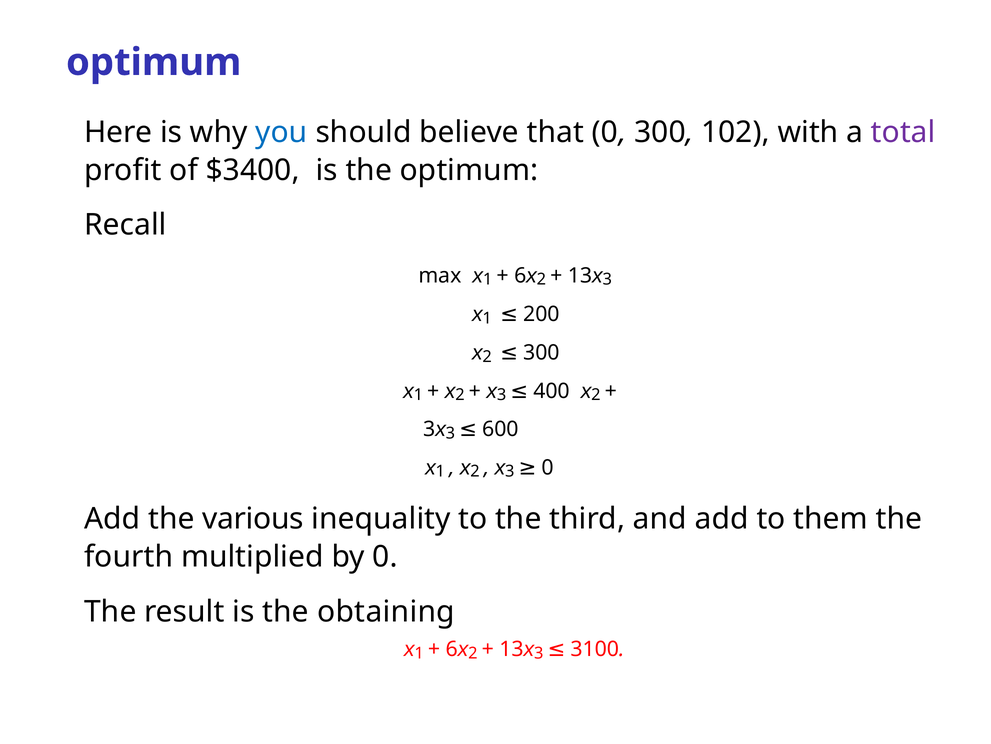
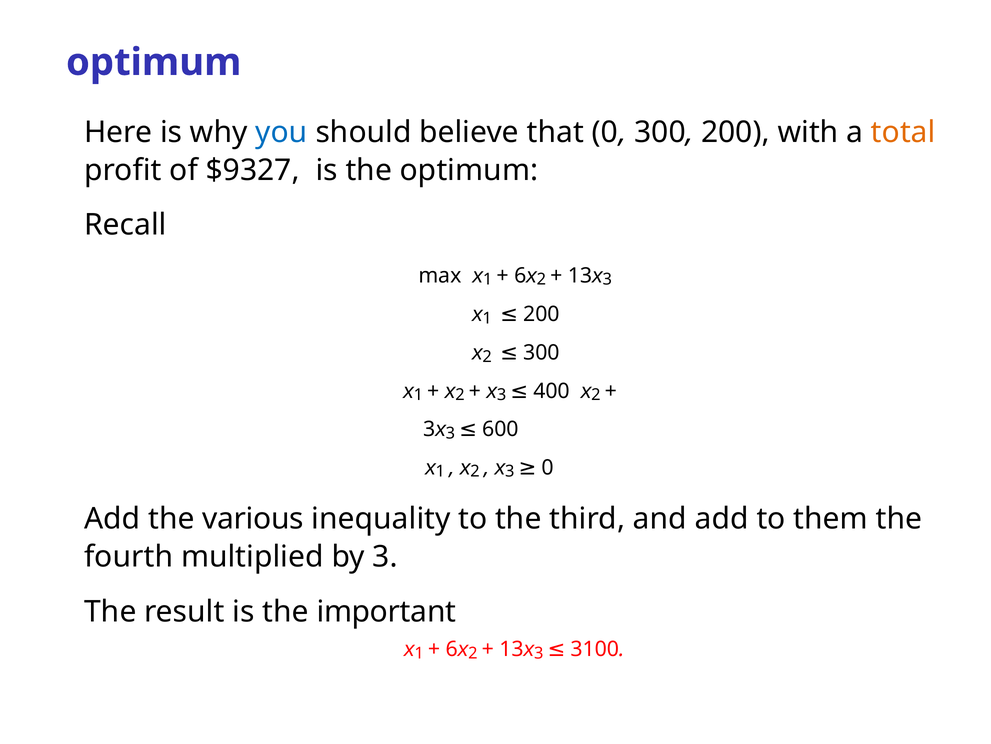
102: 102 -> 200
total colour: purple -> orange
$3400: $3400 -> $9327
by 0: 0 -> 3
obtaining: obtaining -> important
